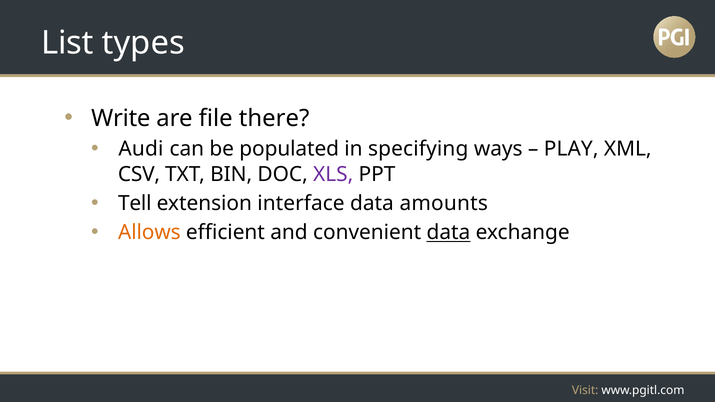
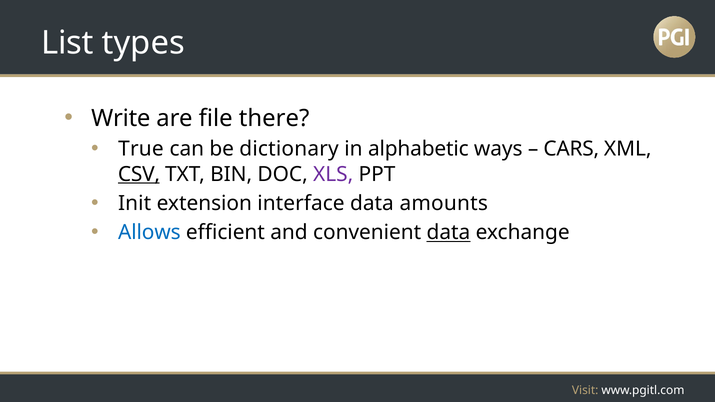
Audi: Audi -> True
populated: populated -> dictionary
specifying: specifying -> alphabetic
PLAY: PLAY -> CARS
CSV underline: none -> present
Tell: Tell -> Init
Allows colour: orange -> blue
